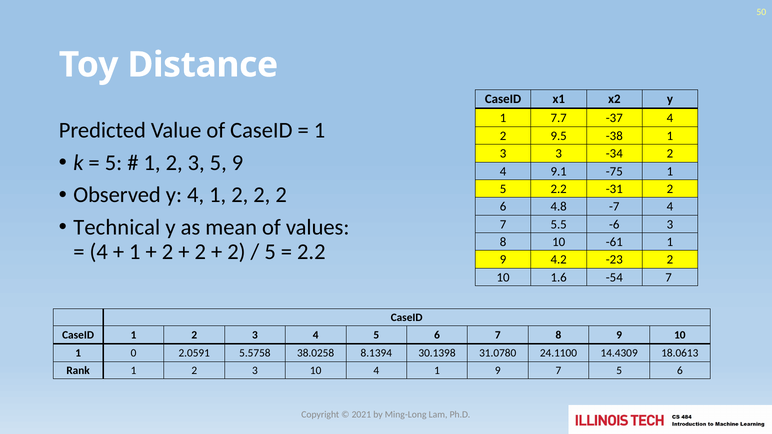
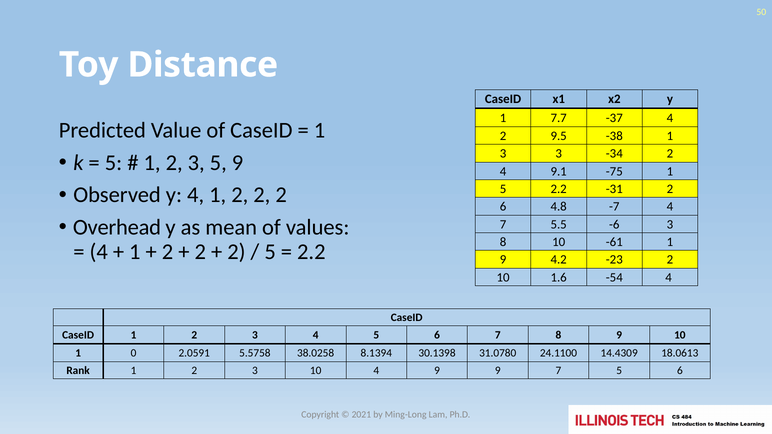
Technical: Technical -> Overhead
-54 7: 7 -> 4
10 4 1: 1 -> 9
